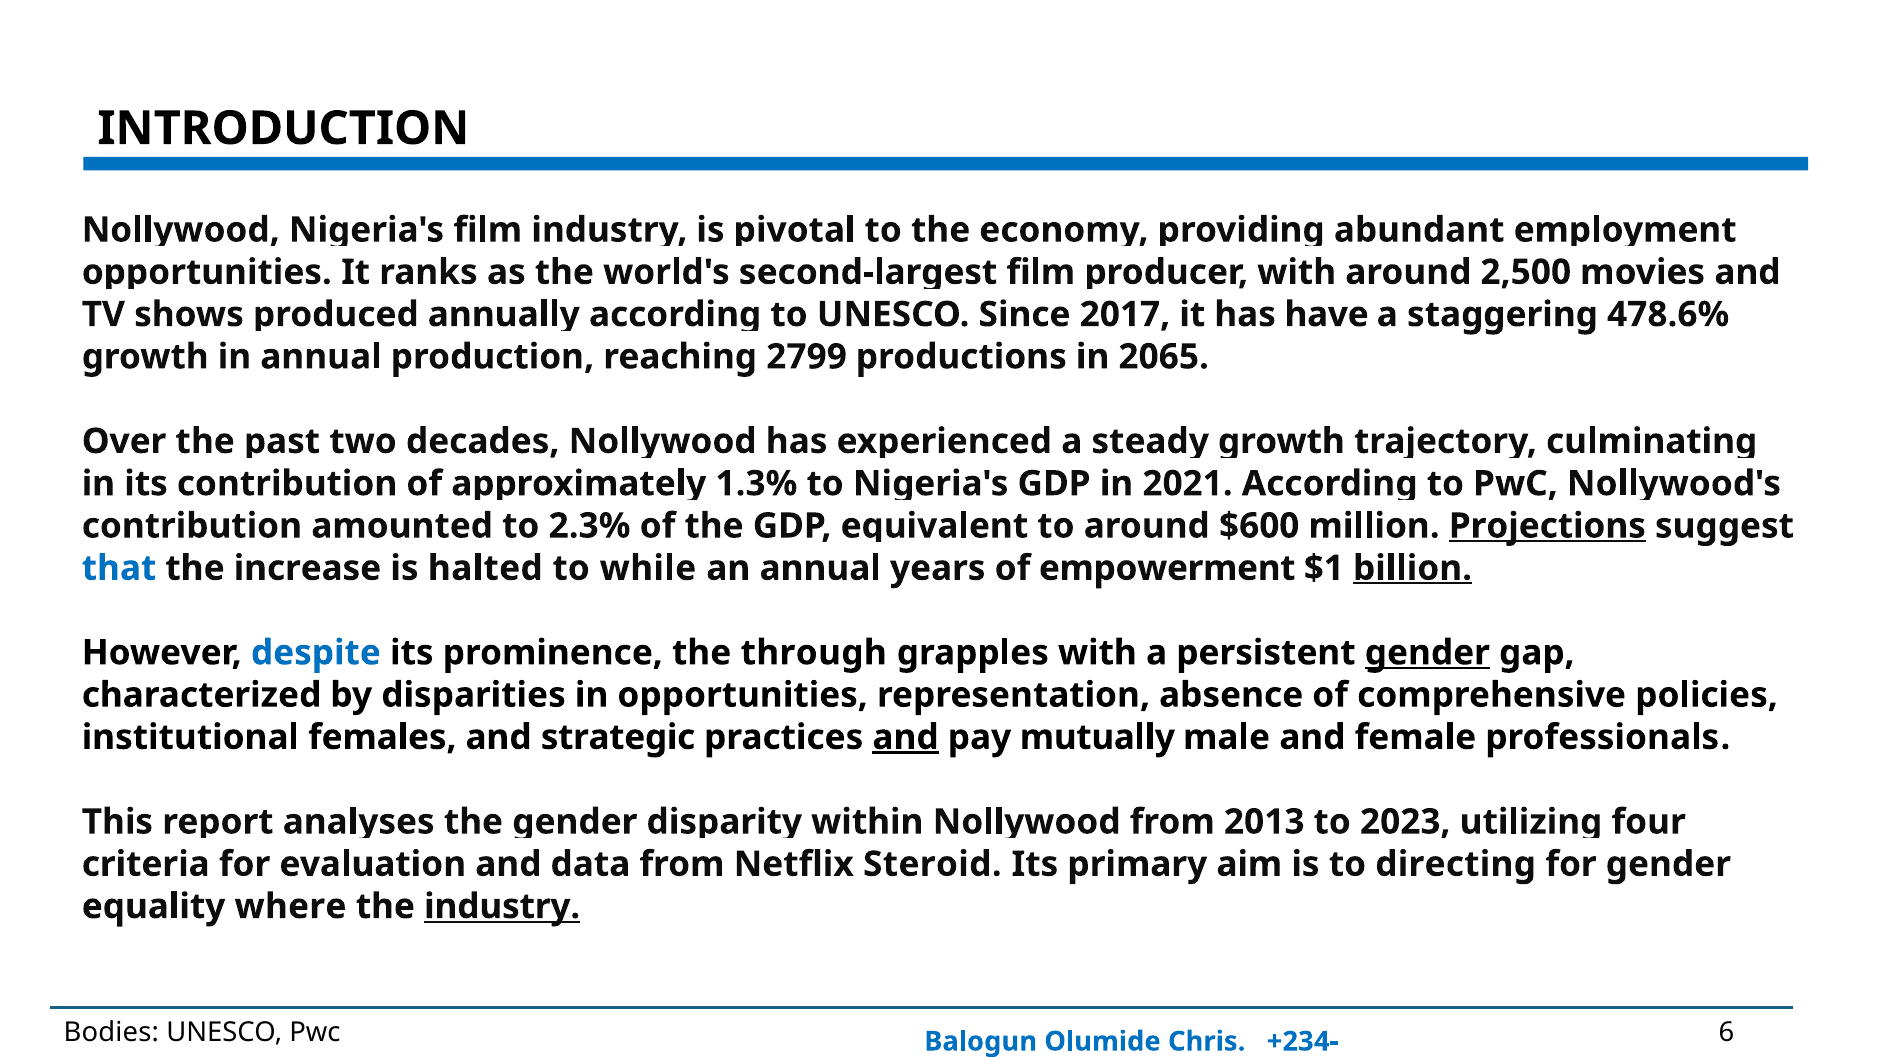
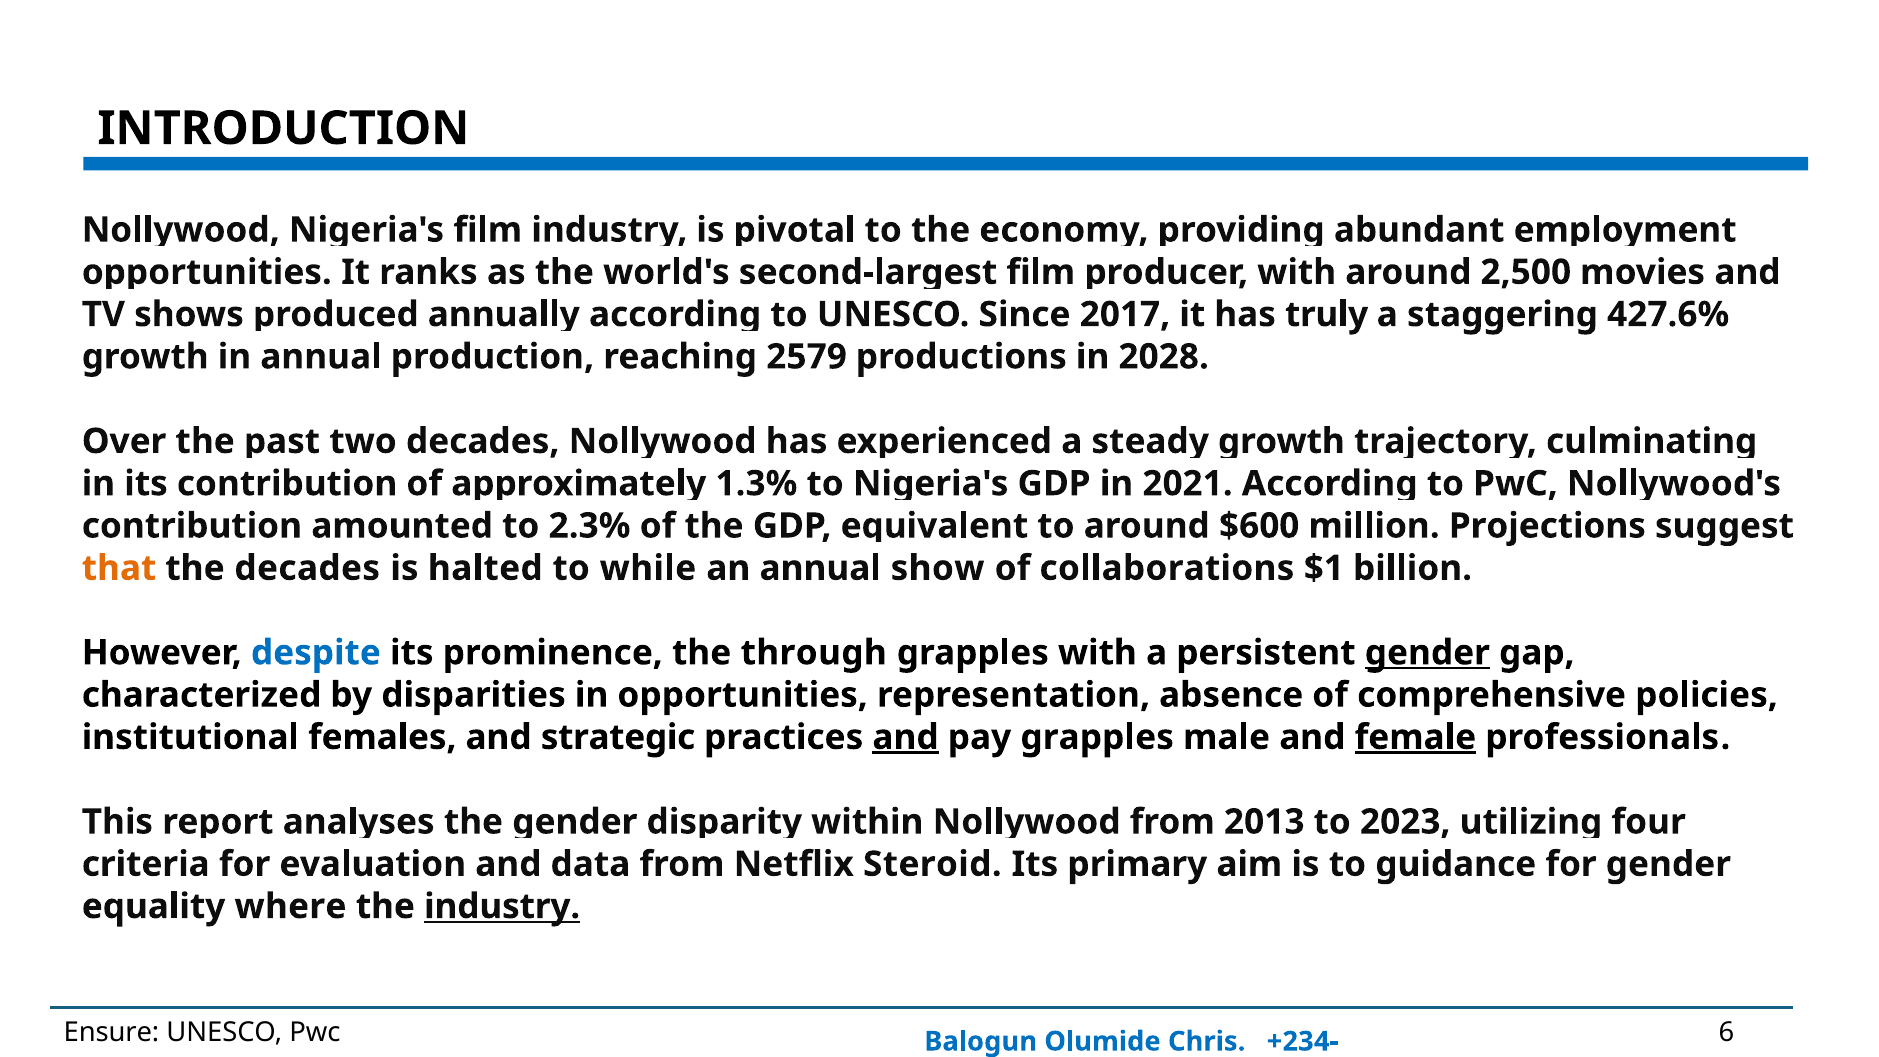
have: have -> truly
478.6%: 478.6% -> 427.6%
2799: 2799 -> 2579
2065: 2065 -> 2028
Projections underline: present -> none
that colour: blue -> orange
the increase: increase -> decades
years: years -> show
empowerment: empowerment -> collaborations
billion underline: present -> none
pay mutually: mutually -> grapples
female underline: none -> present
directing: directing -> guidance
Bodies: Bodies -> Ensure
